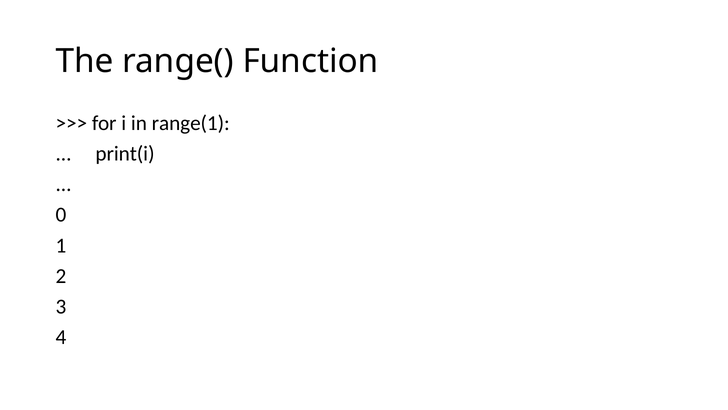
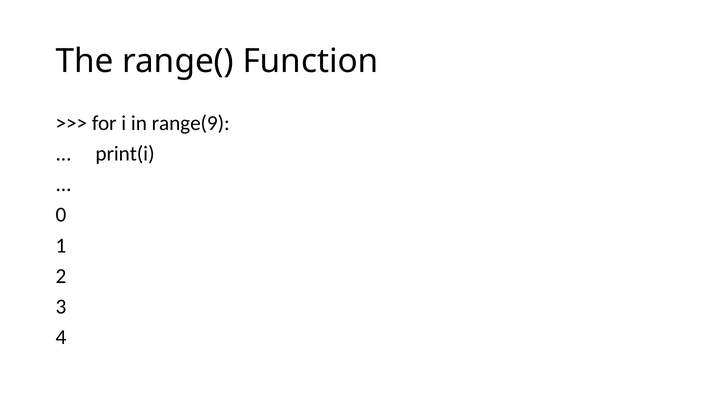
range(1: range(1 -> range(9
